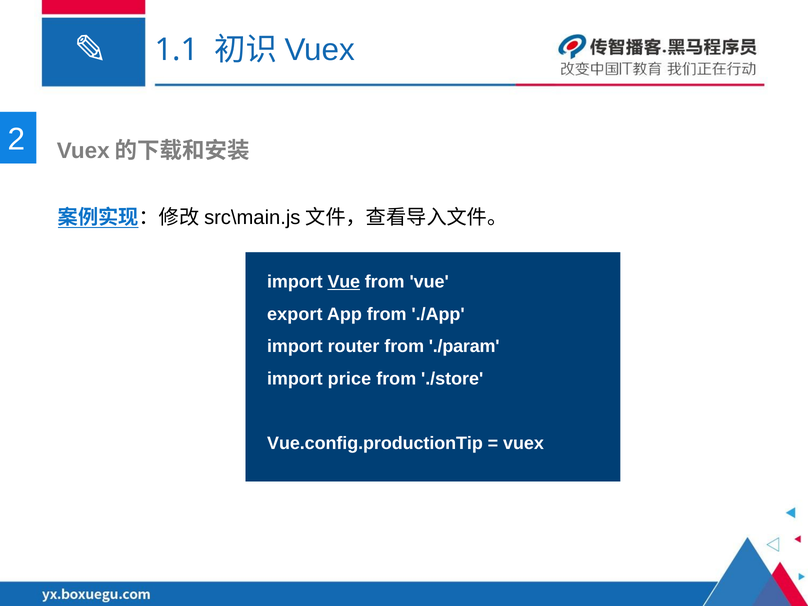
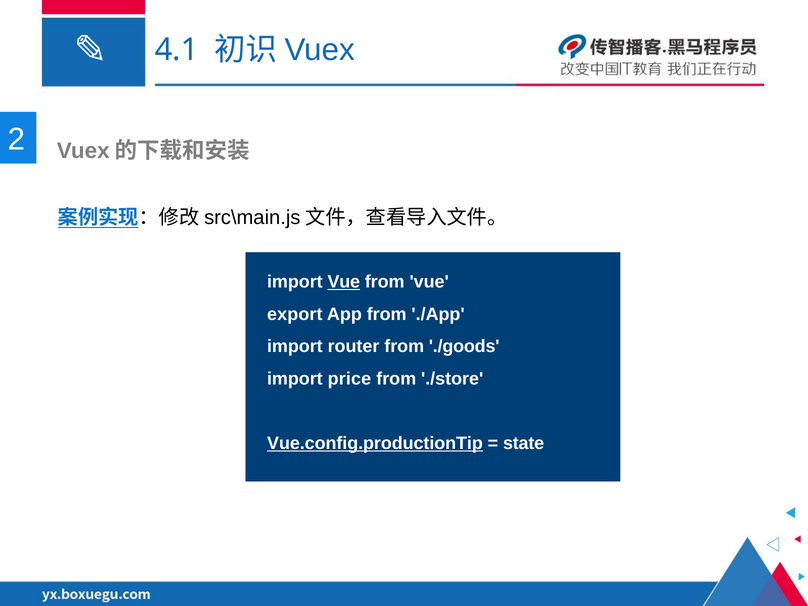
1.1: 1.1 -> 4.1
./param: ./param -> ./goods
Vue.config.productionTip underline: none -> present
vuex at (523, 443): vuex -> state
